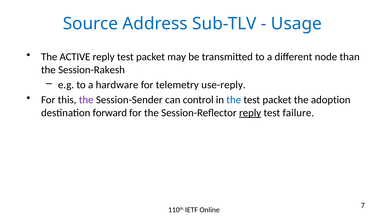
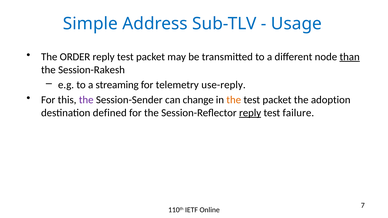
Source: Source -> Simple
ACTIVE: ACTIVE -> ORDER
than underline: none -> present
hardware: hardware -> streaming
control: control -> change
the at (234, 100) colour: blue -> orange
forward: forward -> defined
